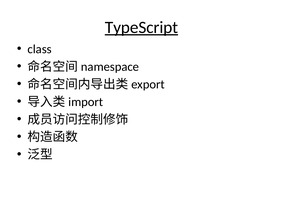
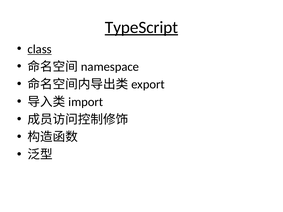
class underline: none -> present
